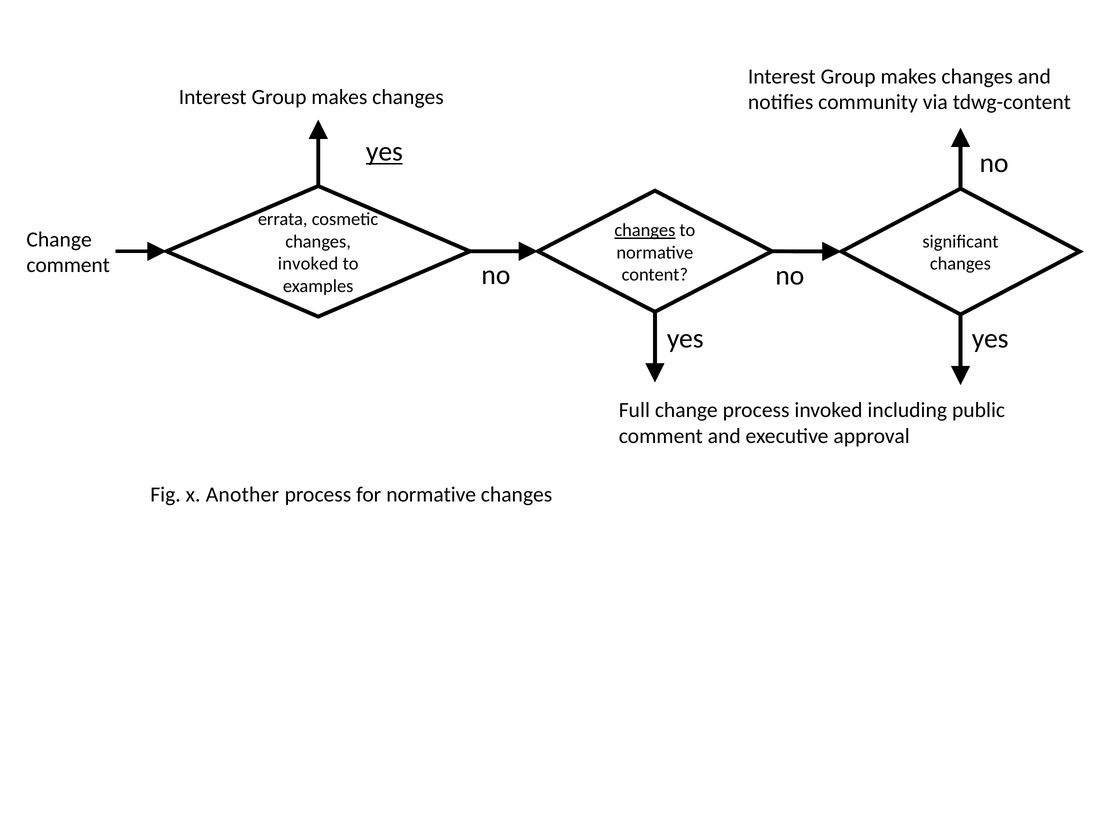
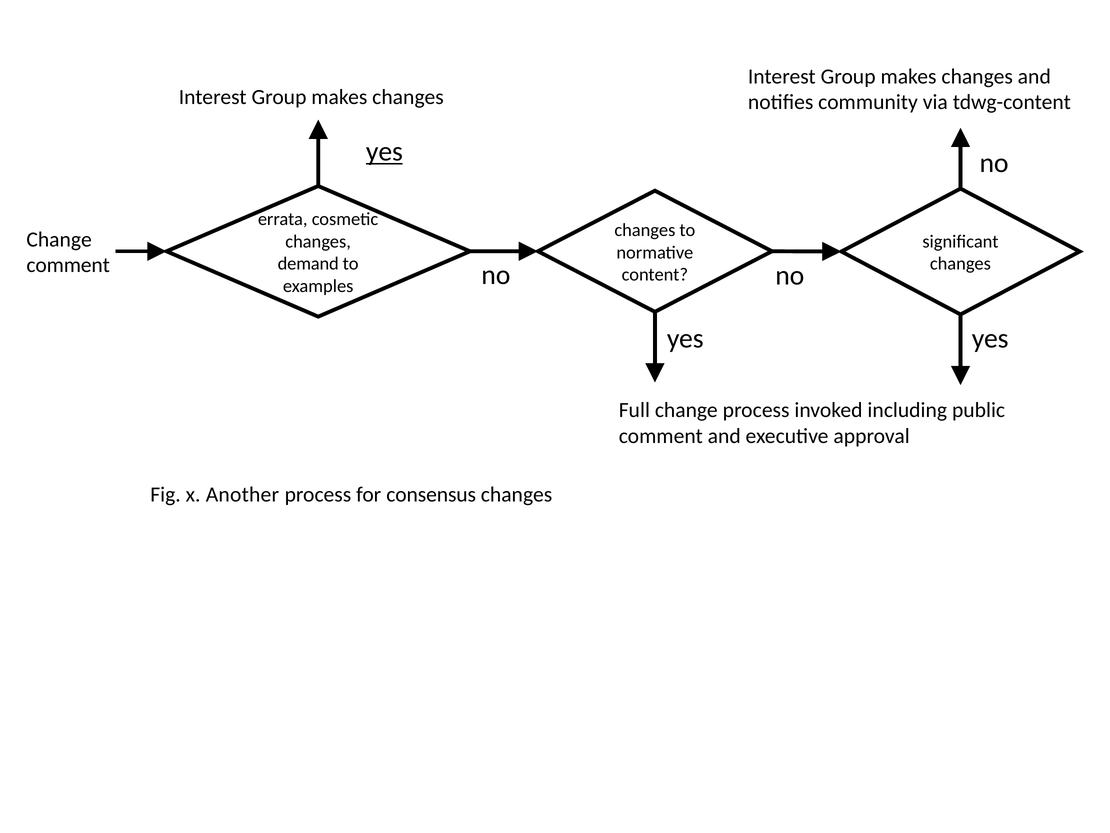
changes at (645, 230) underline: present -> none
invoked at (308, 264): invoked -> demand
for normative: normative -> consensus
